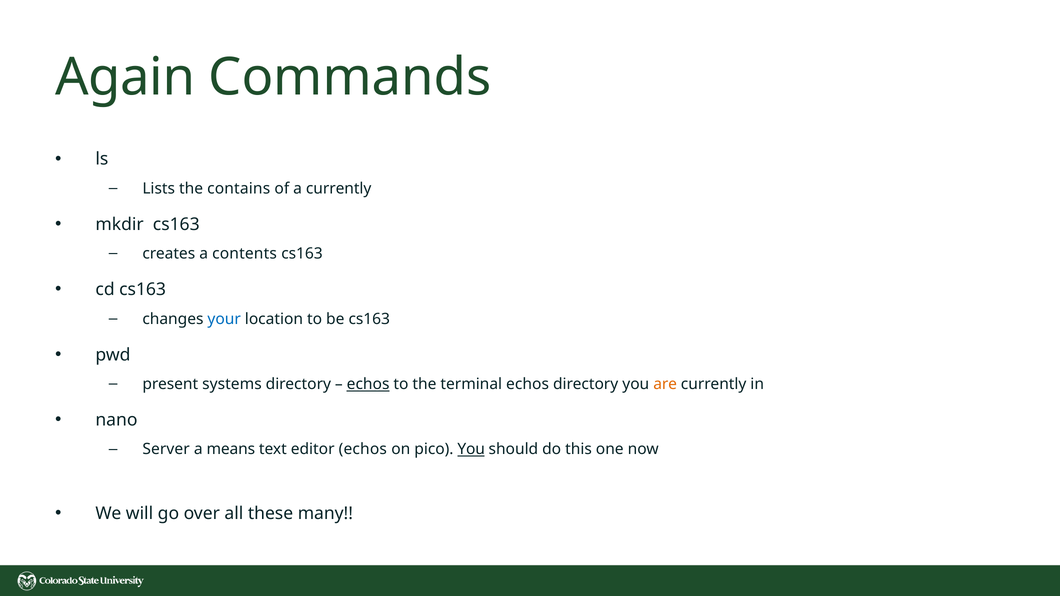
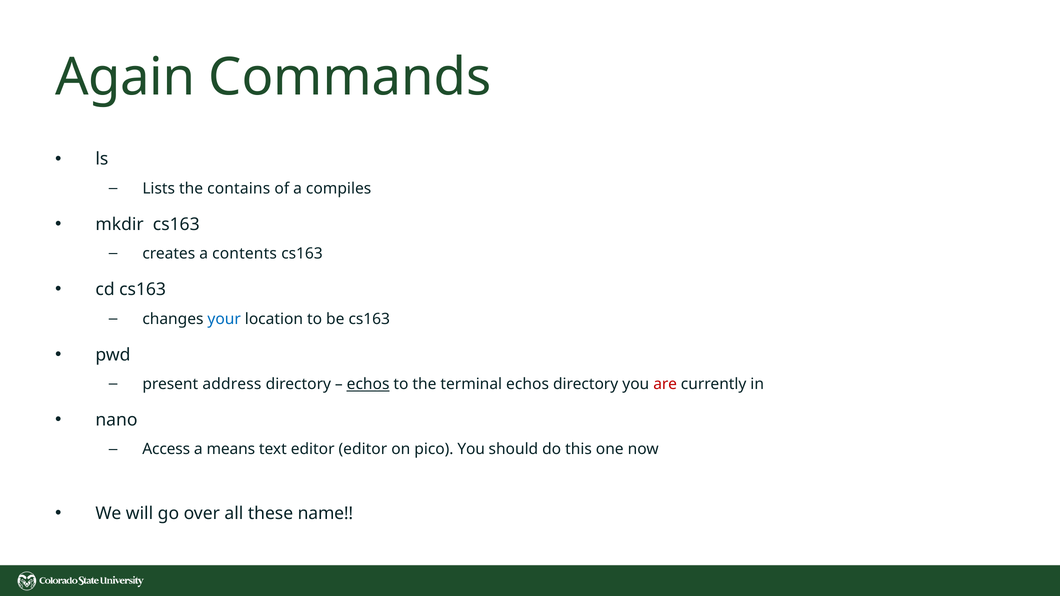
a currently: currently -> compiles
systems: systems -> address
are colour: orange -> red
Server: Server -> Access
editor echos: echos -> editor
You at (471, 449) underline: present -> none
many: many -> name
